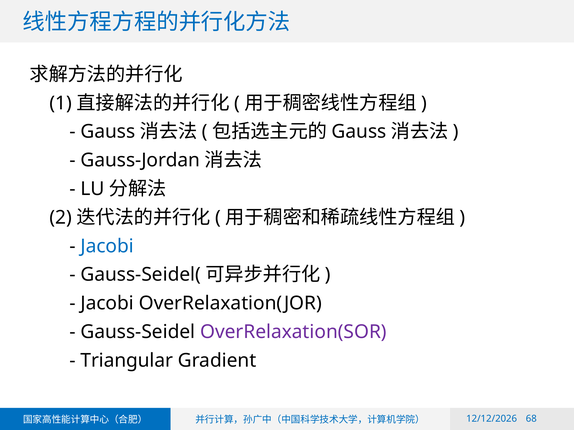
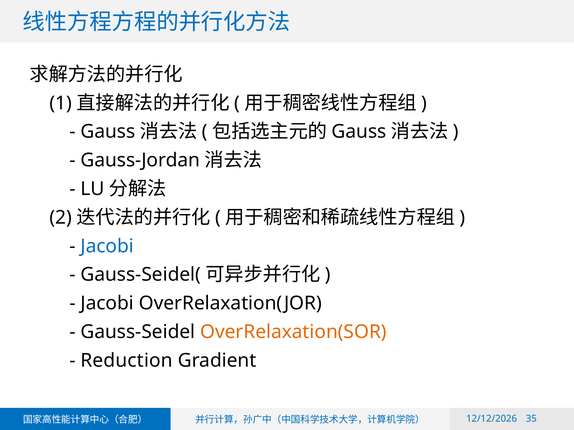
OverRelaxation(SOR colour: purple -> orange
Triangular: Triangular -> Reduction
68: 68 -> 35
